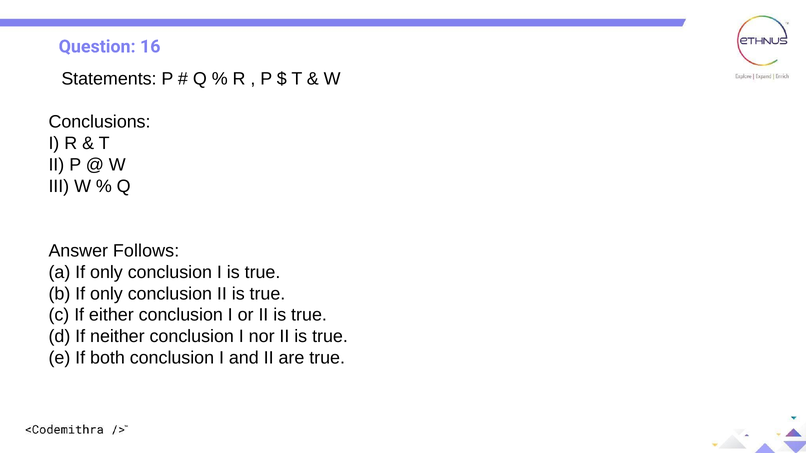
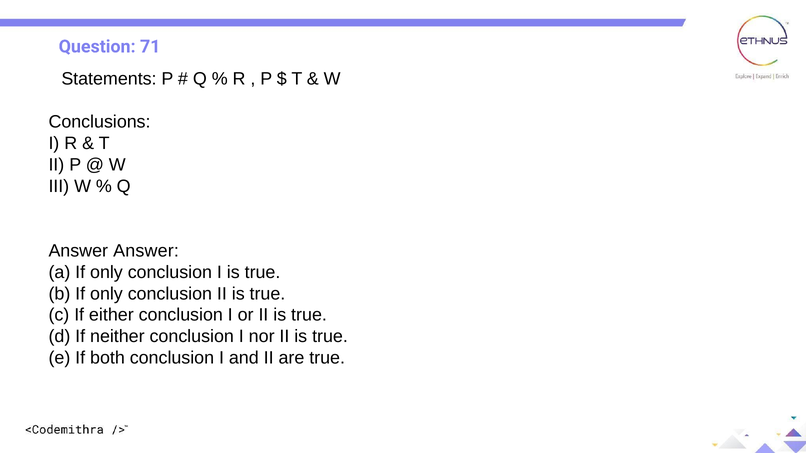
16: 16 -> 71
Answer Follows: Follows -> Answer
